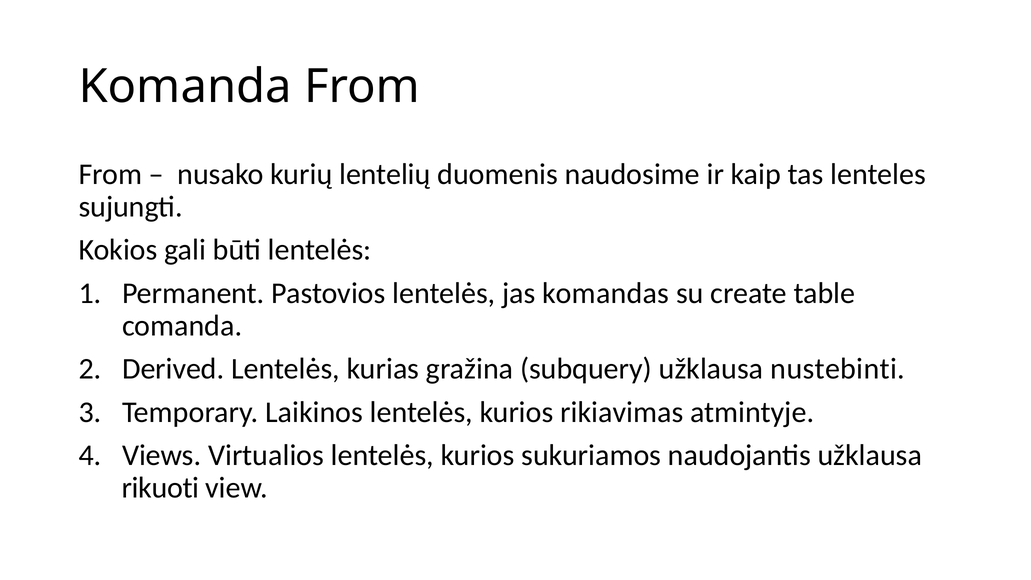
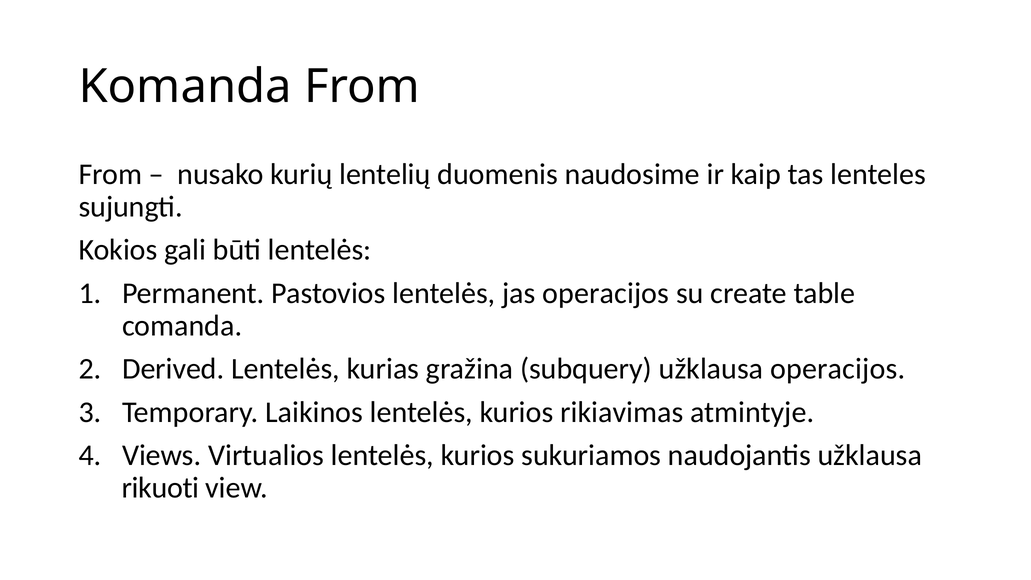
jas komandas: komandas -> operacijos
užklausa nustebinti: nustebinti -> operacijos
